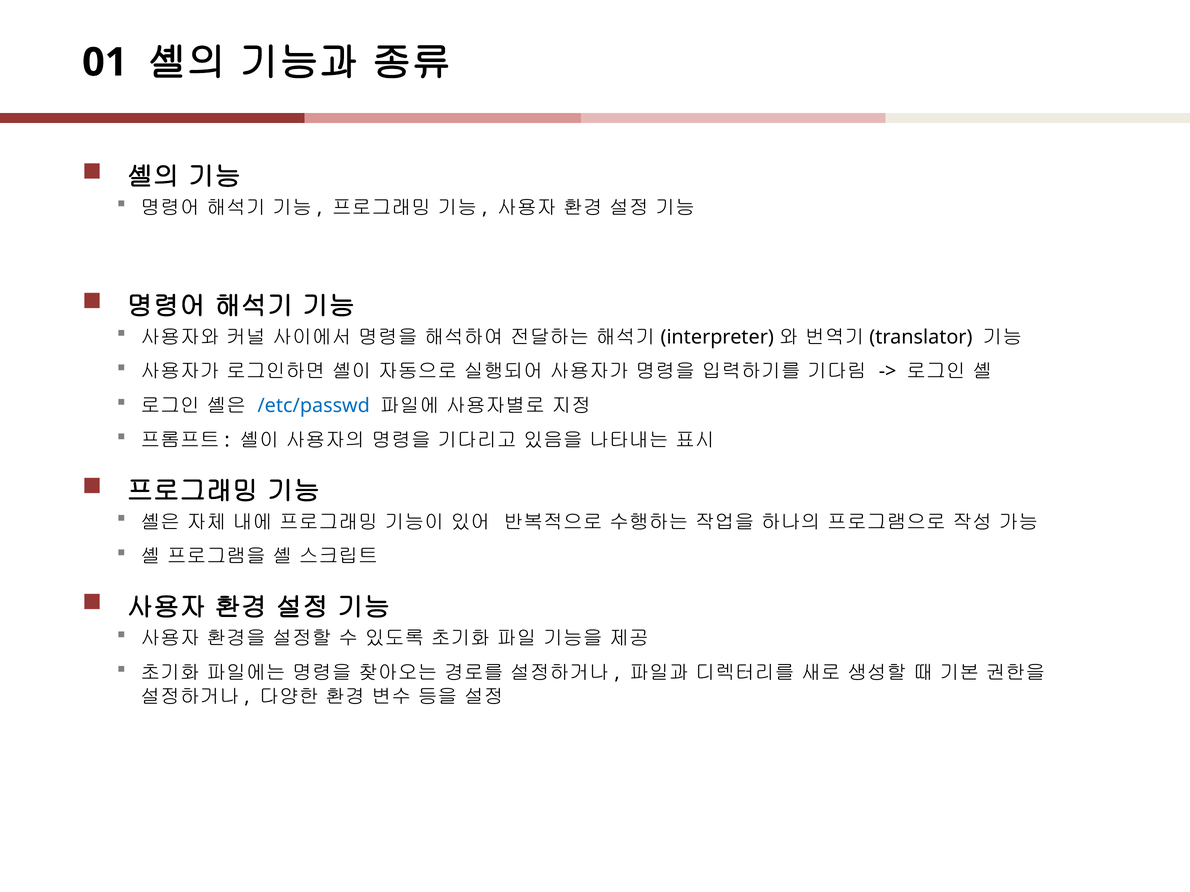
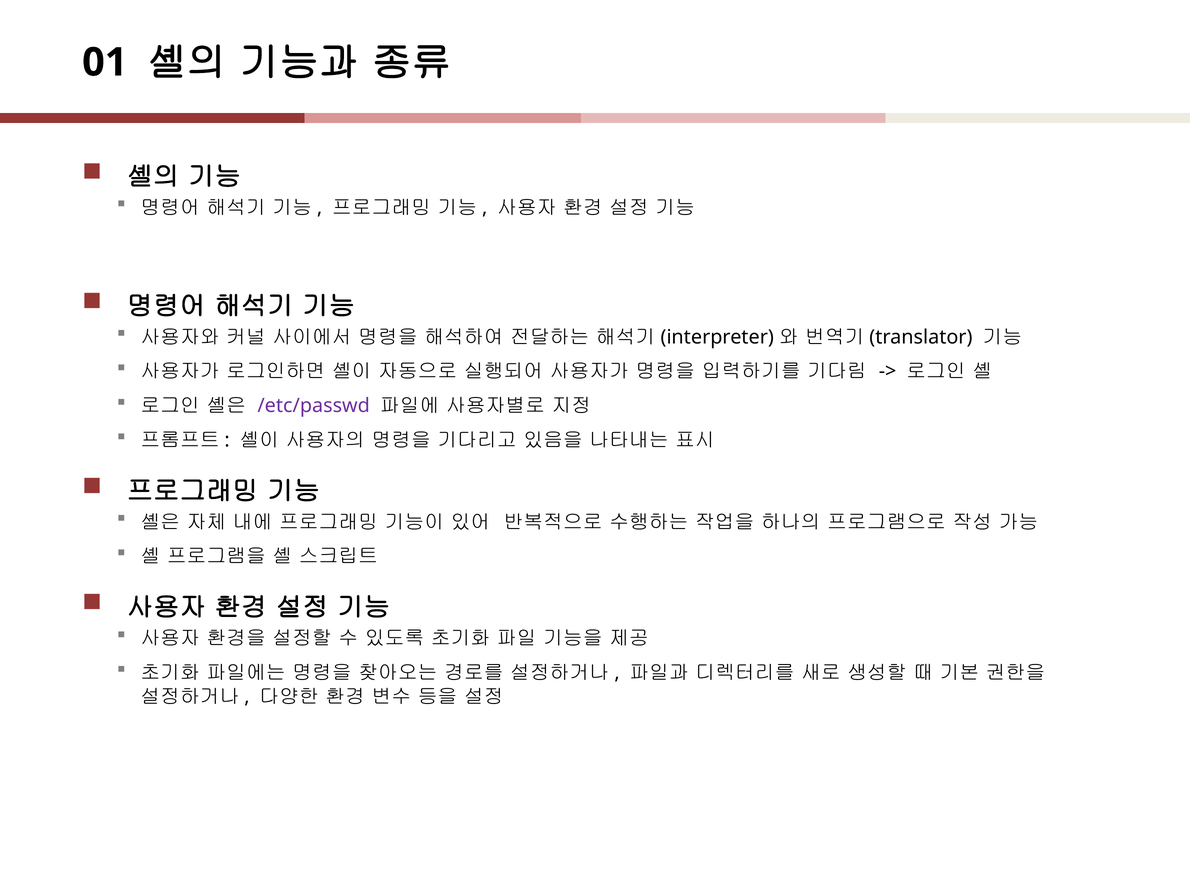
/etc/passwd colour: blue -> purple
